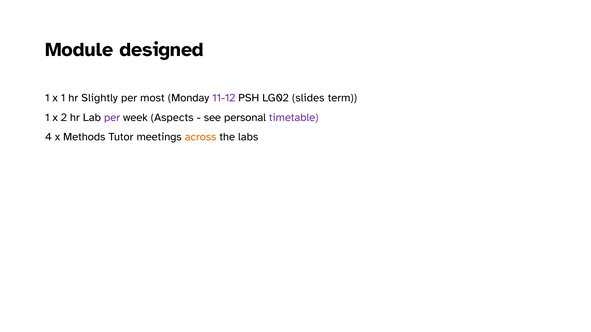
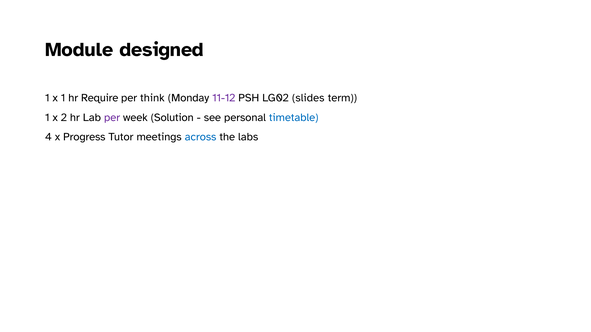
Slightly: Slightly -> Require
most: most -> think
Aspects: Aspects -> Solution
timetable colour: purple -> blue
Methods: Methods -> Progress
across colour: orange -> blue
